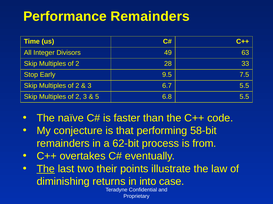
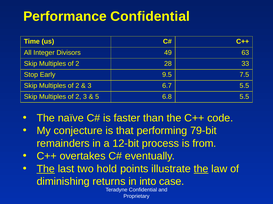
Performance Remainders: Remainders -> Confidential
58-bit: 58-bit -> 79-bit
62-bit: 62-bit -> 12-bit
their: their -> hold
the at (201, 169) underline: none -> present
